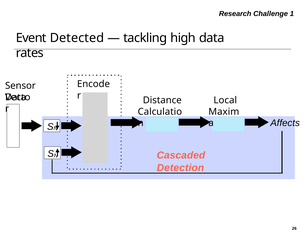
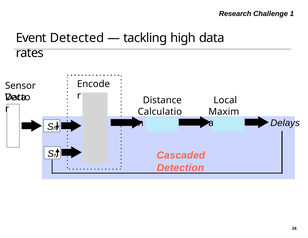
Affects: Affects -> Delays
